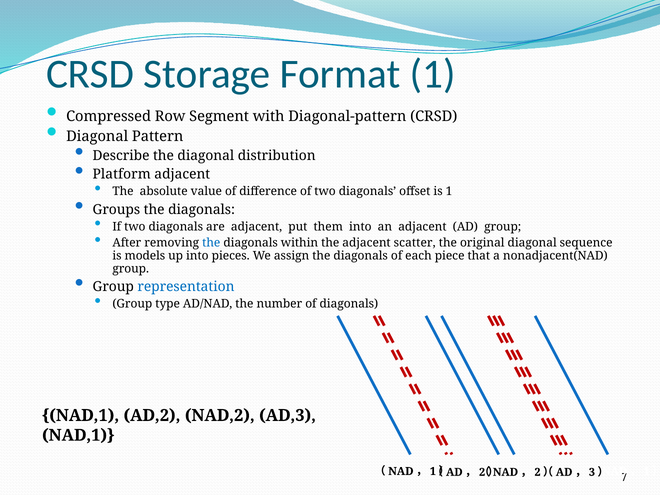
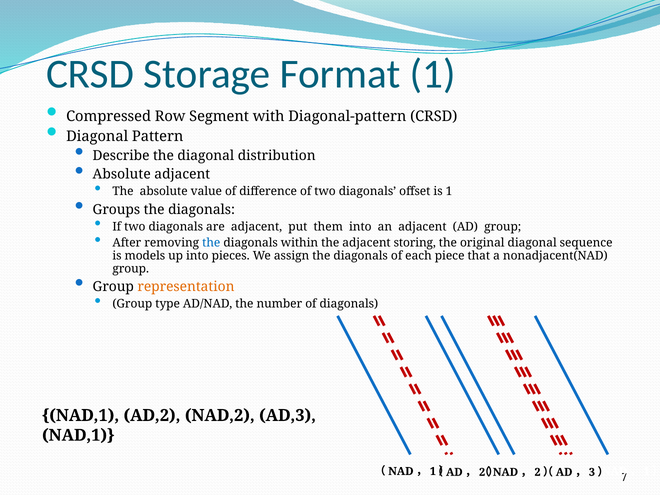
Platform at (122, 174): Platform -> Absolute
scatter: scatter -> storing
representation colour: blue -> orange
